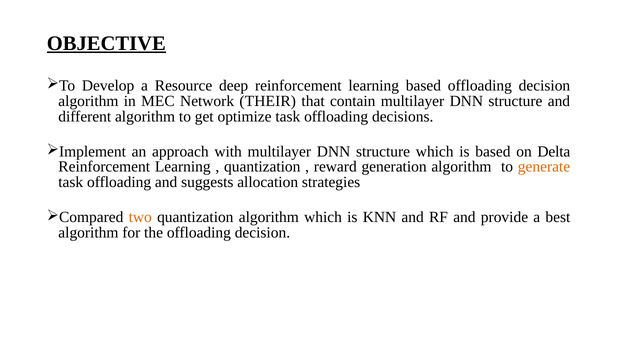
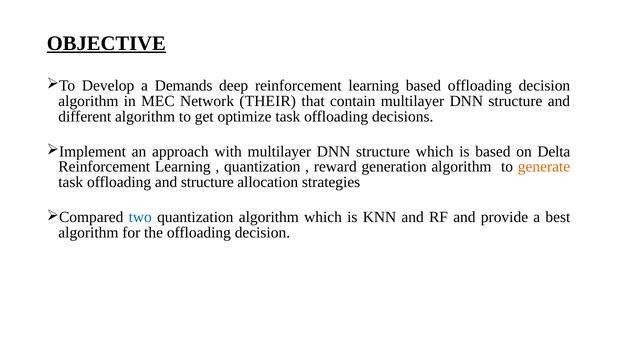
Resource: Resource -> Demands
and suggests: suggests -> structure
two colour: orange -> blue
